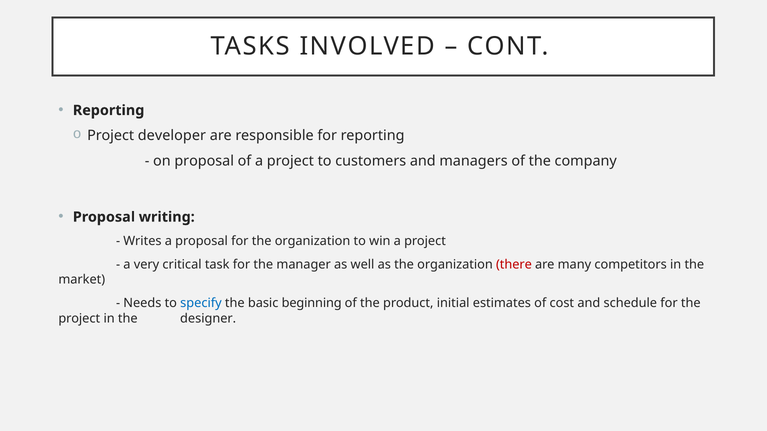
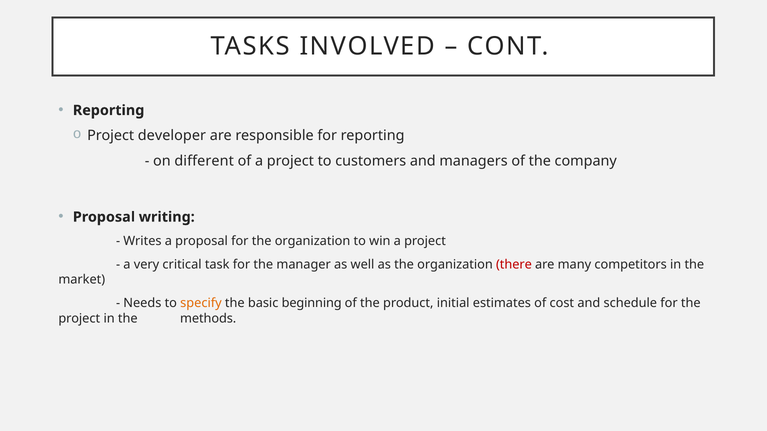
on proposal: proposal -> different
specify colour: blue -> orange
designer: designer -> methods
